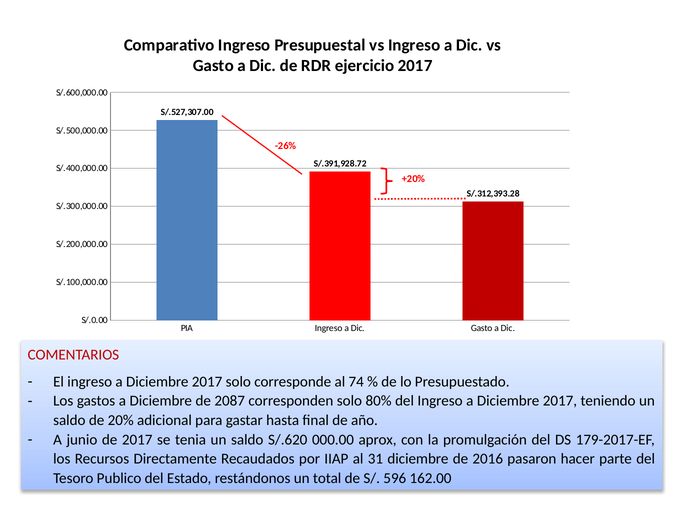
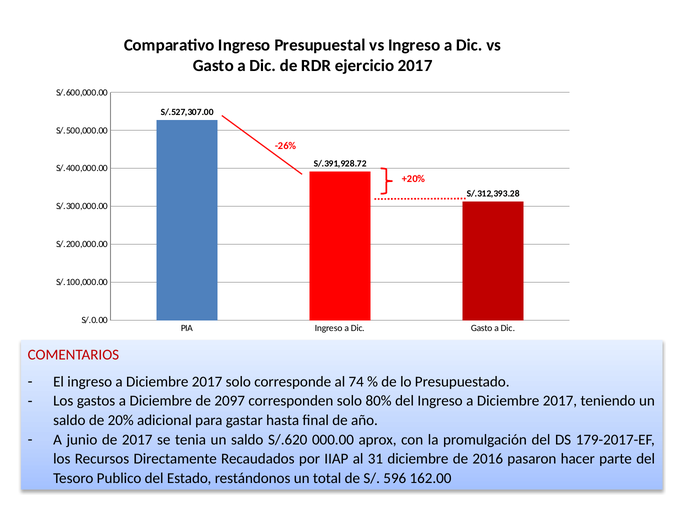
2087: 2087 -> 2097
